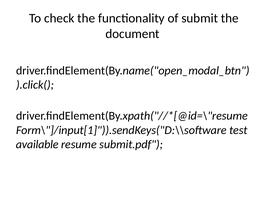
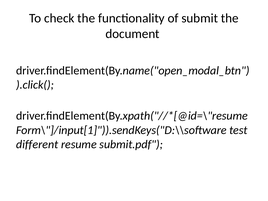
available: available -> different
